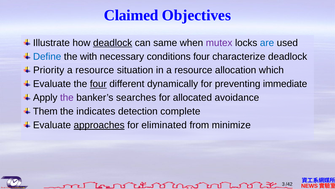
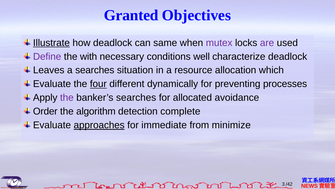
Claimed: Claimed -> Granted
Illustrate underline: none -> present
deadlock at (113, 43) underline: present -> none
are colour: blue -> purple
Define colour: blue -> purple
conditions four: four -> well
Priority: Priority -> Leaves
resource at (95, 70): resource -> searches
immediate: immediate -> processes
Them: Them -> Order
indicates: indicates -> algorithm
eliminated: eliminated -> immediate
